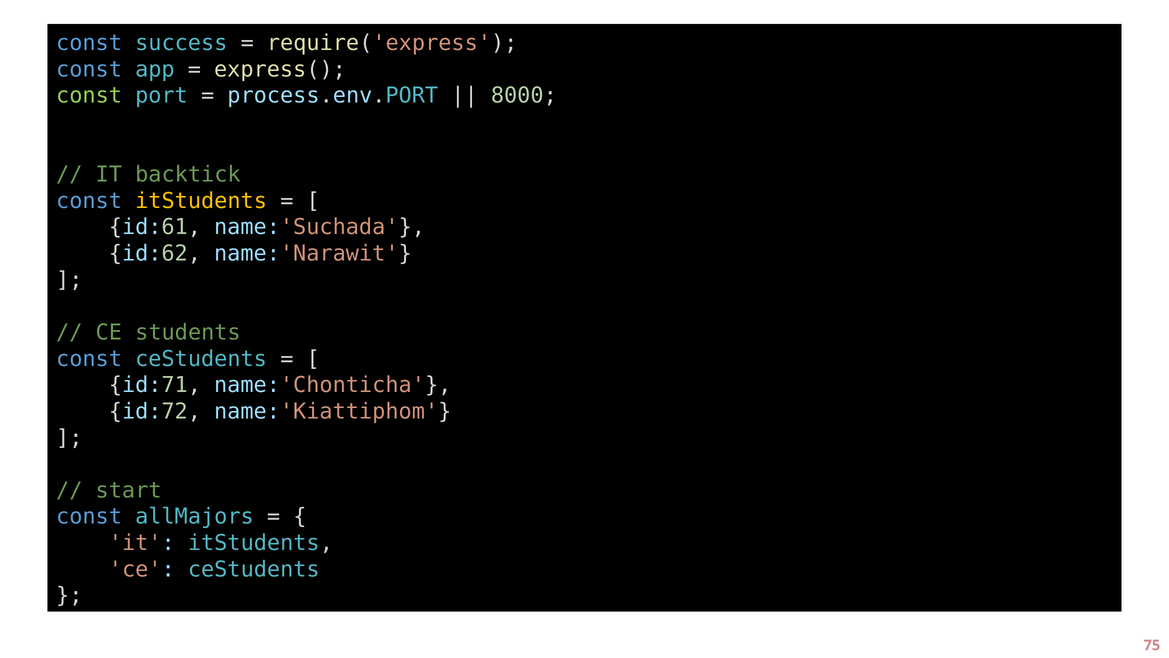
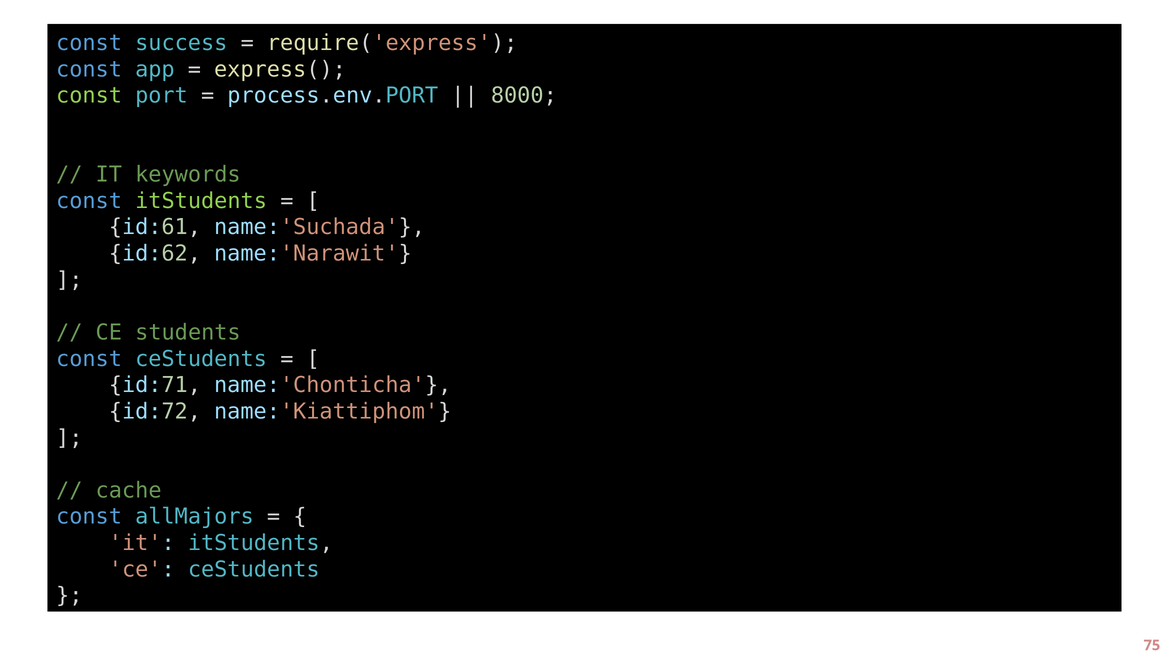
backtick: backtick -> keywords
itStudents at (201, 201) colour: yellow -> light green
start: start -> cache
